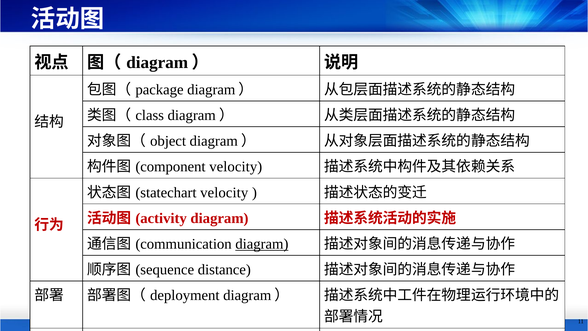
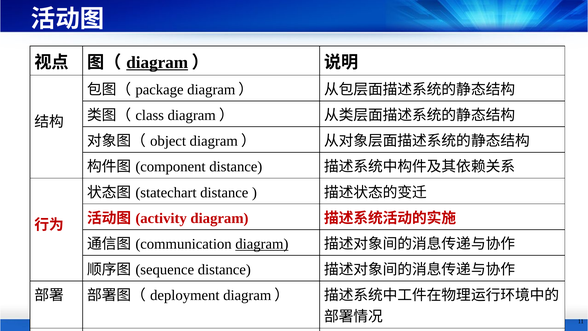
diagram at (157, 62) underline: none -> present
velocity at (236, 167): velocity -> distance
velocity at (224, 192): velocity -> distance
